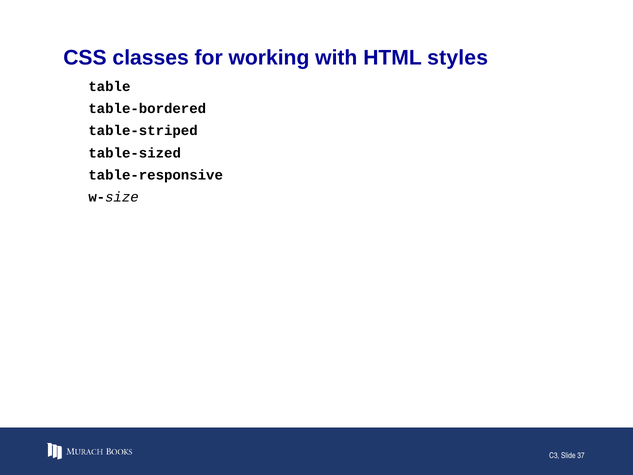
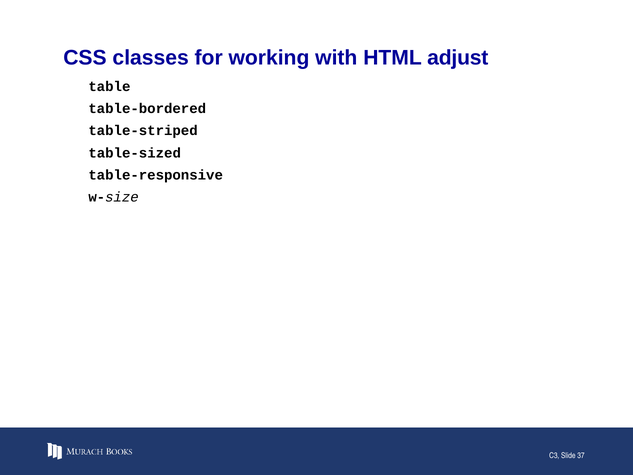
styles: styles -> adjust
